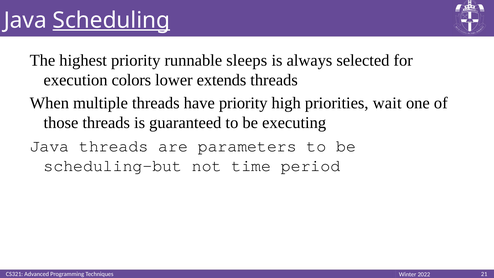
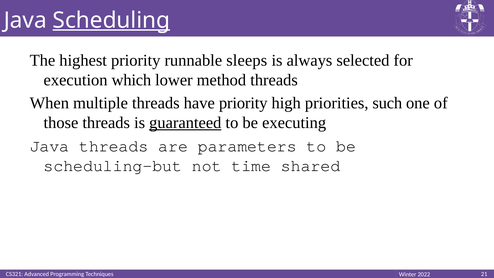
colors: colors -> which
extends: extends -> method
wait: wait -> such
guaranteed underline: none -> present
period: period -> shared
